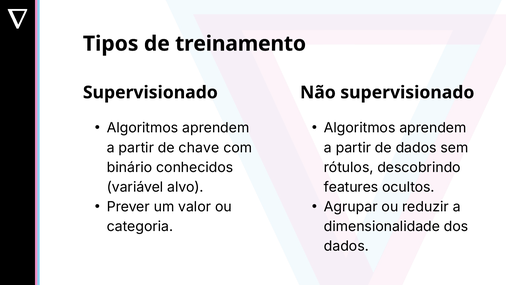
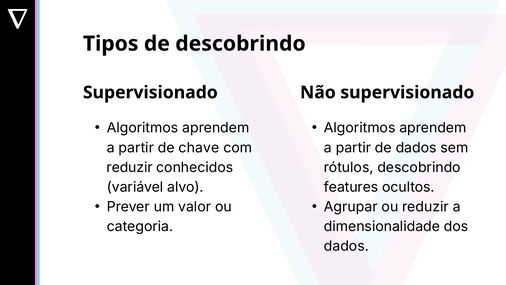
de treinamento: treinamento -> descobrindo
binário at (130, 167): binário -> reduzir
